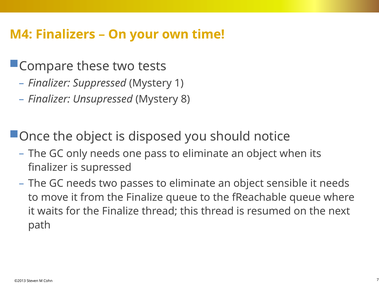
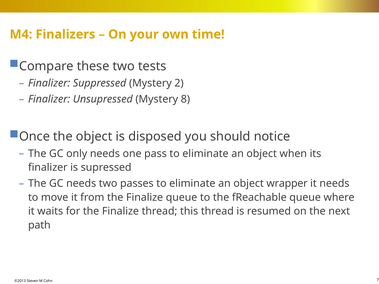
1: 1 -> 2
sensible: sensible -> wrapper
